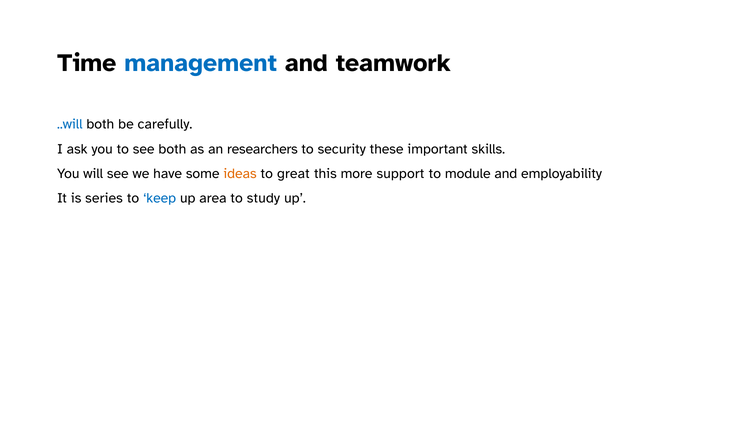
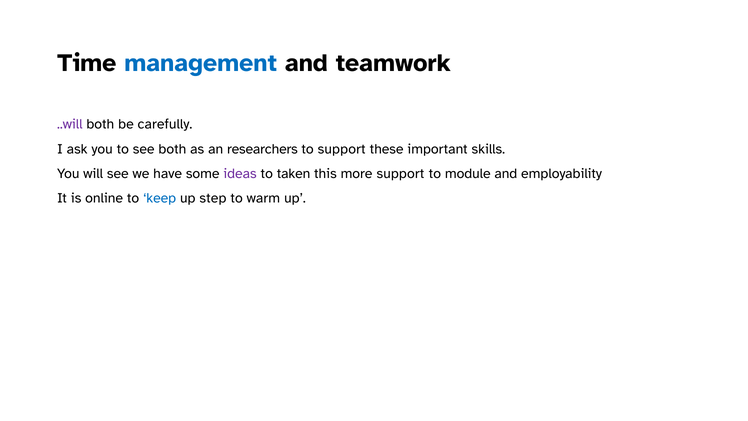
..will colour: blue -> purple
to security: security -> support
ideas colour: orange -> purple
great: great -> taken
series: series -> online
area: area -> step
study: study -> warm
